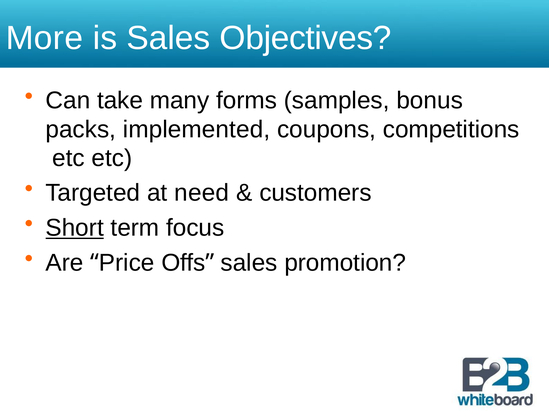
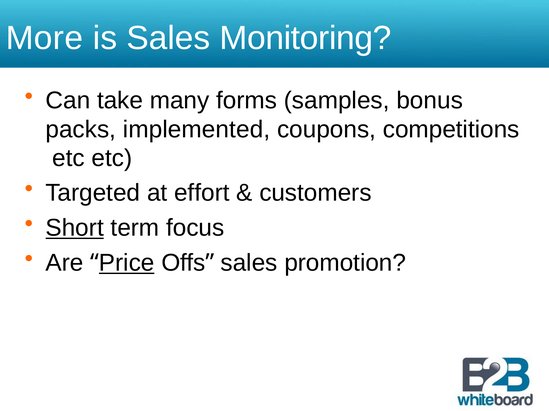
Objectives: Objectives -> Monitoring
need: need -> effort
Price underline: none -> present
